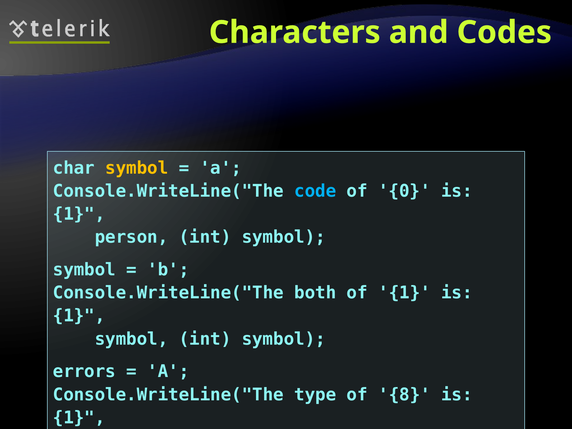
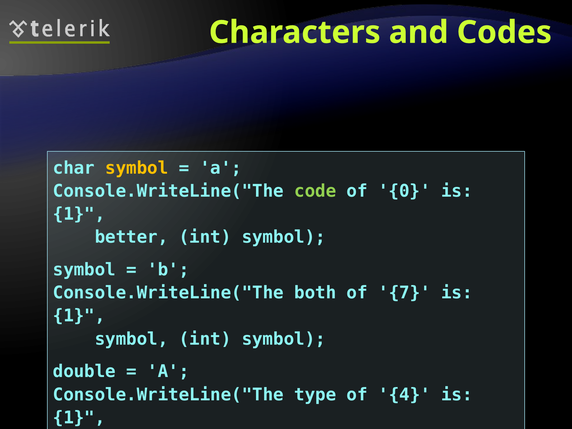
code at (315, 191) colour: light blue -> light green
person: person -> better
of 1: 1 -> 7
errors: errors -> double
8: 8 -> 4
